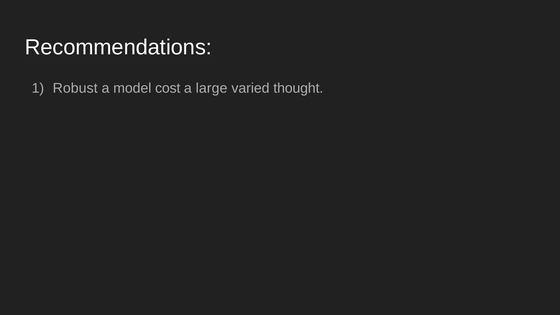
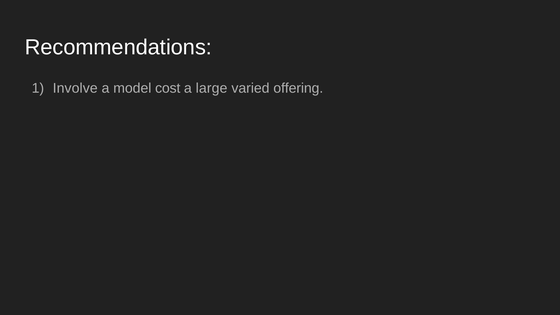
Robust: Robust -> Involve
thought: thought -> offering
